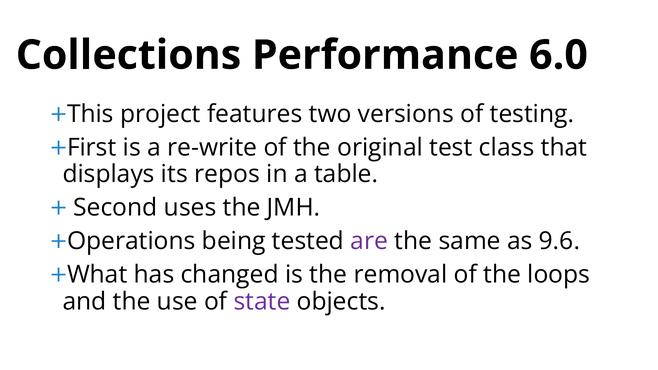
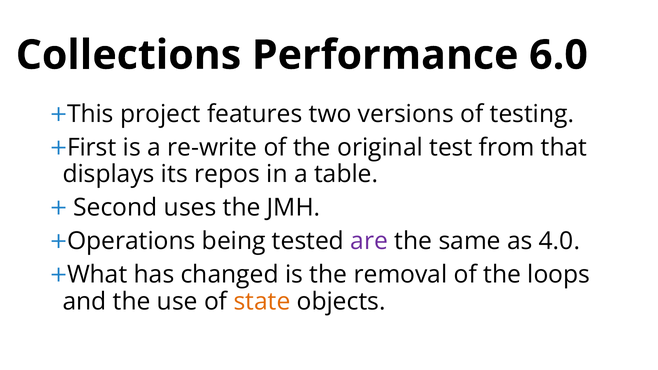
class: class -> from
9.6: 9.6 -> 4.0
state colour: purple -> orange
